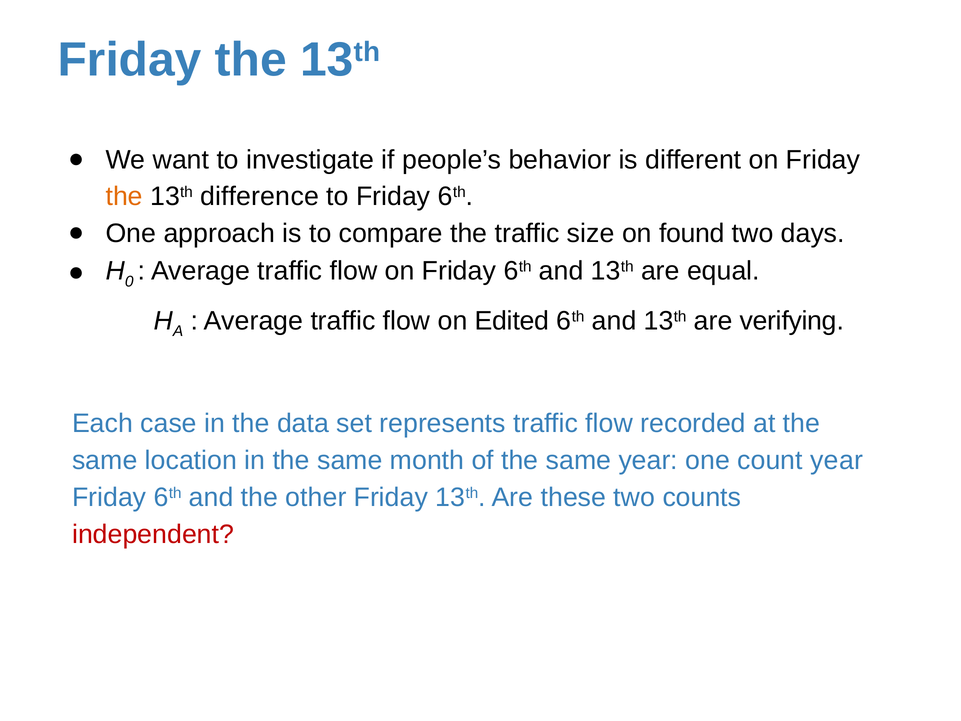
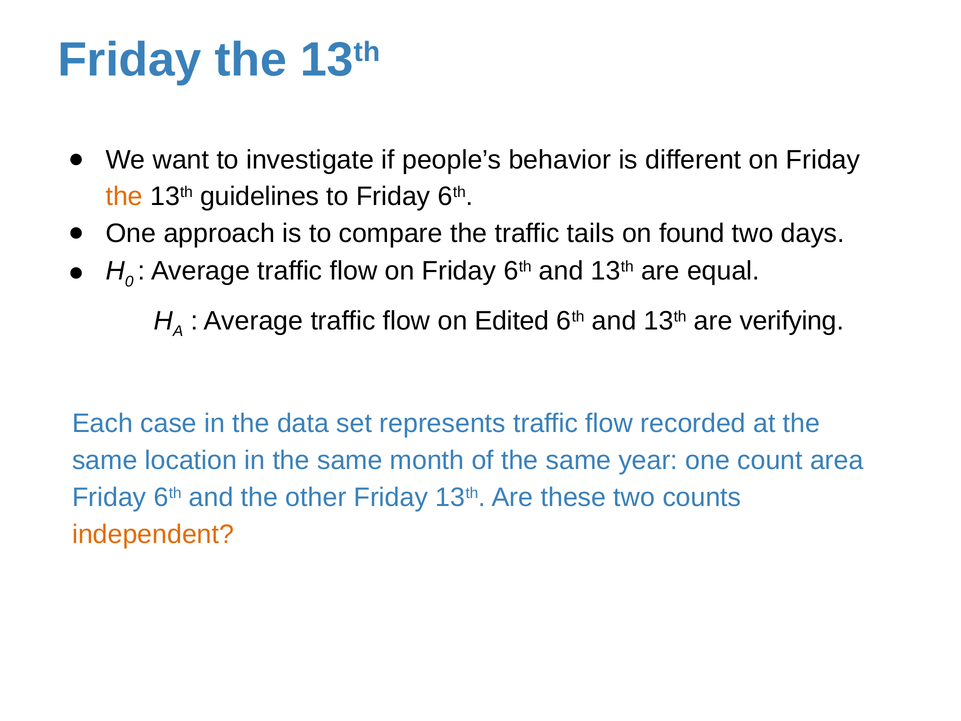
difference: difference -> guidelines
size: size -> tails
count year: year -> area
independent colour: red -> orange
